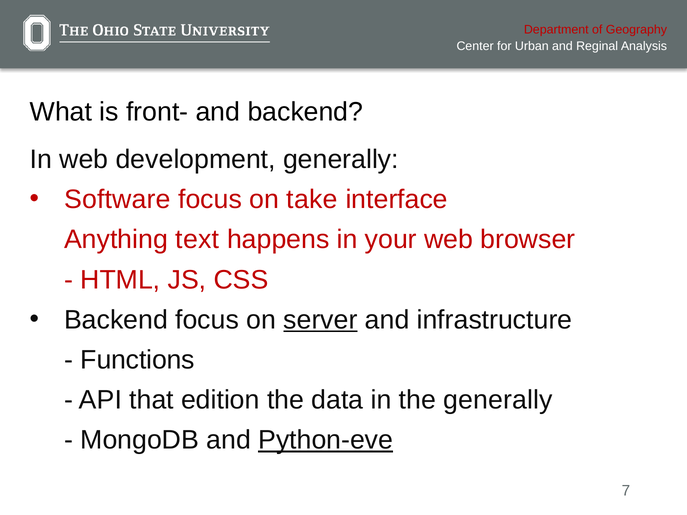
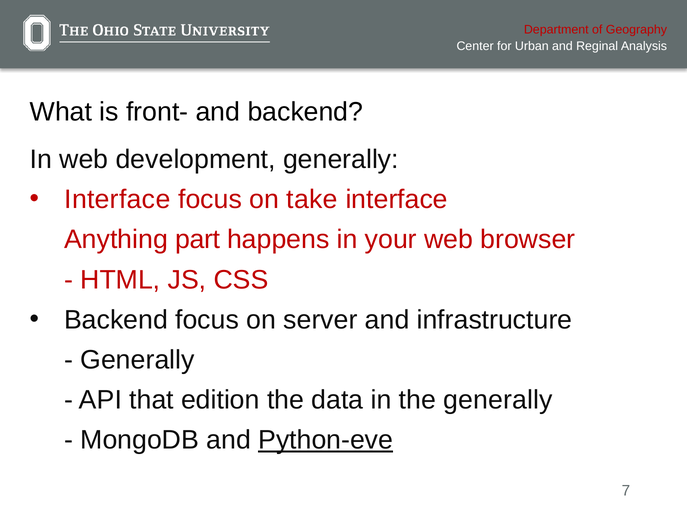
Software at (117, 200): Software -> Interface
text: text -> part
server underline: present -> none
Functions at (138, 360): Functions -> Generally
